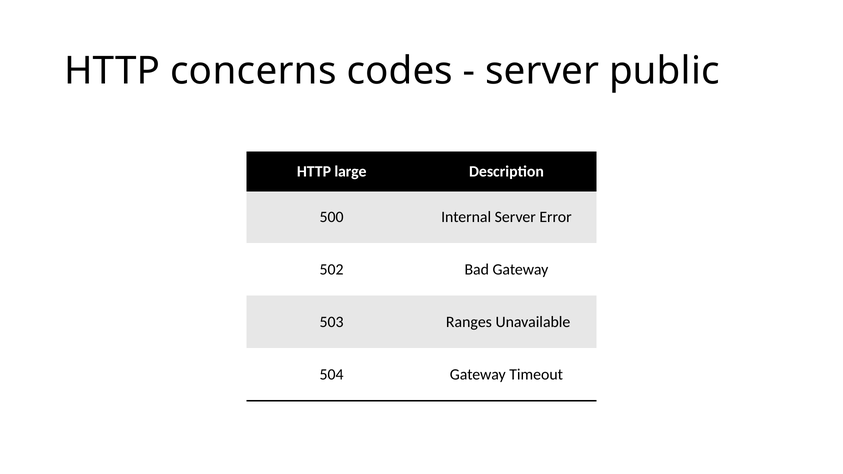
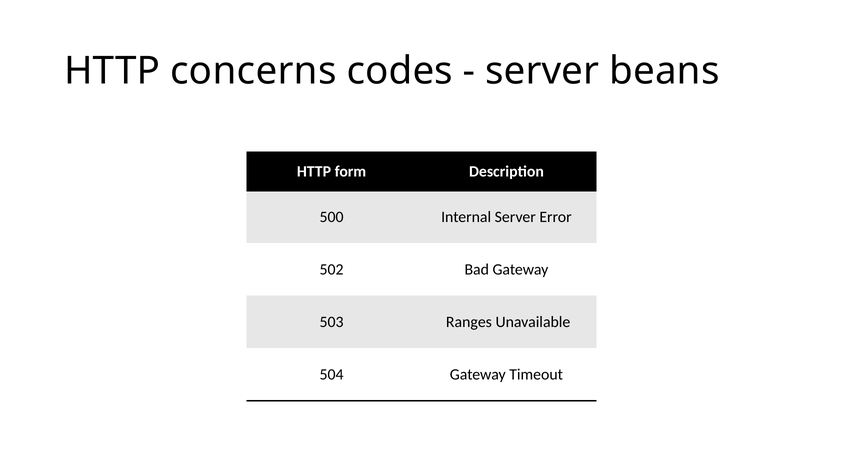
public: public -> beans
large: large -> form
